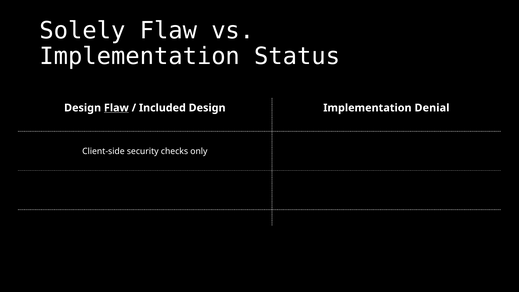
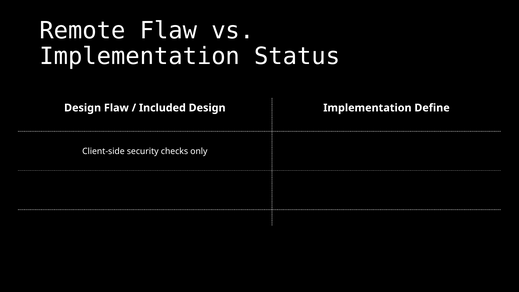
Solely: Solely -> Remote
Flaw at (116, 108) underline: present -> none
Denial: Denial -> Define
